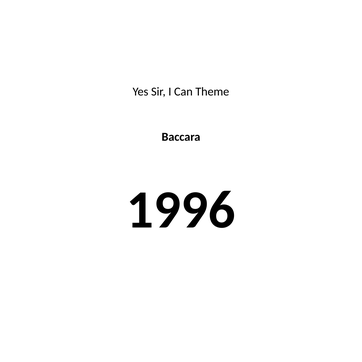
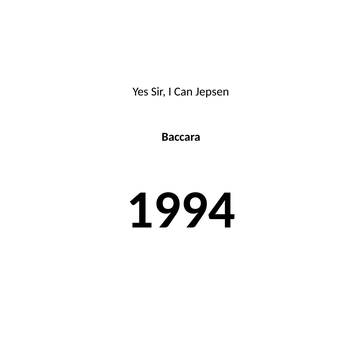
Theme: Theme -> Jepsen
1996: 1996 -> 1994
